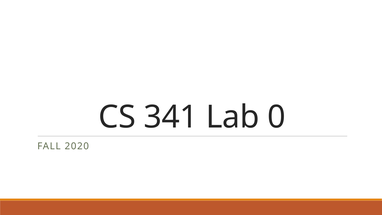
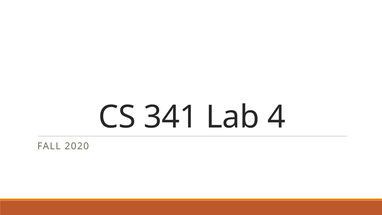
0: 0 -> 4
